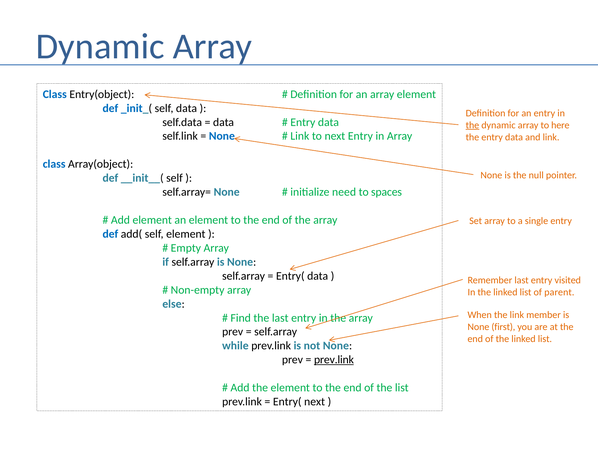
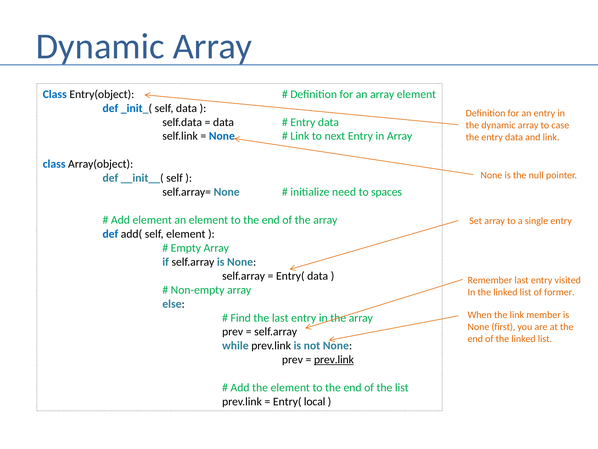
the at (472, 125) underline: present -> none
here: here -> case
parent: parent -> former
Entry( next: next -> local
